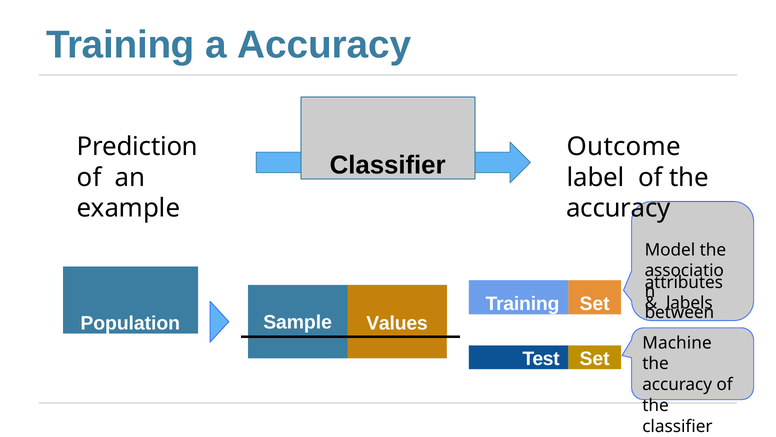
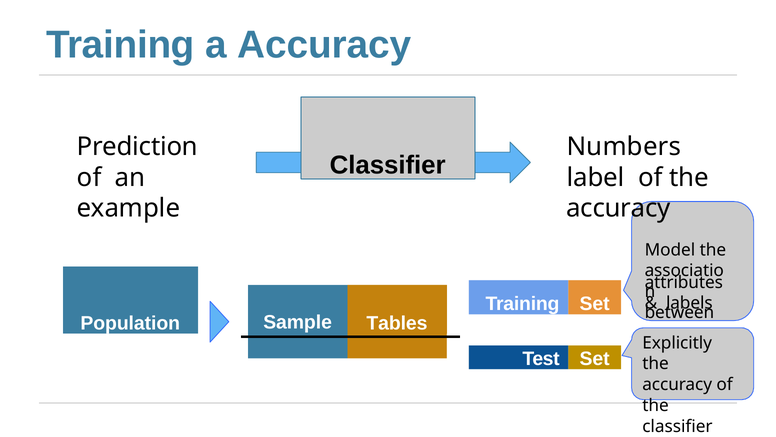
Outcome: Outcome -> Numbers
Values: Values -> Tables
Machine: Machine -> Explicitly
